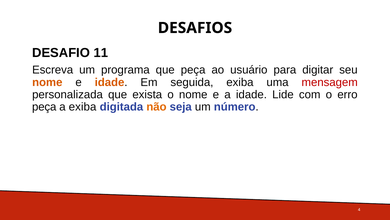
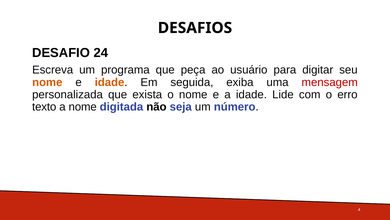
11: 11 -> 24
peça at (44, 107): peça -> texto
a exiba: exiba -> nome
não colour: orange -> black
